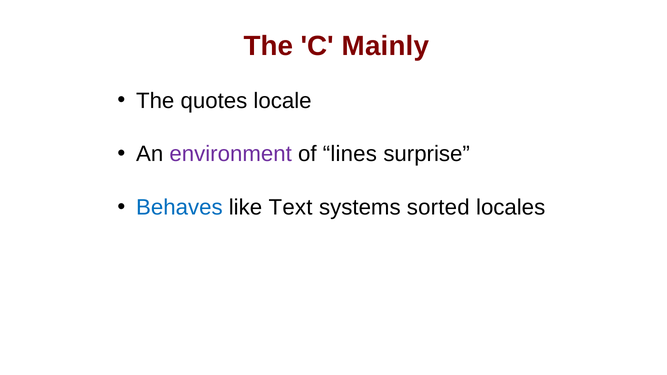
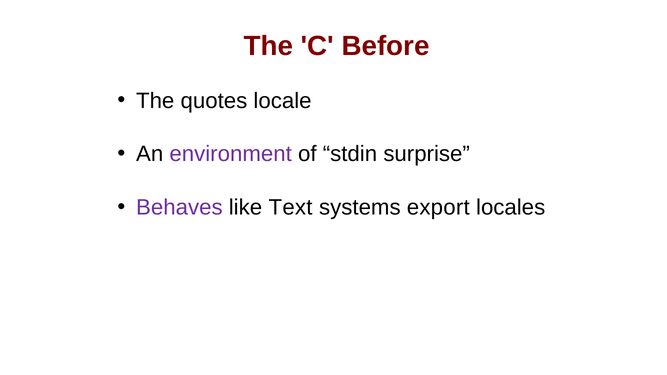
Mainly: Mainly -> Before
lines: lines -> stdin
Behaves colour: blue -> purple
sorted: sorted -> export
